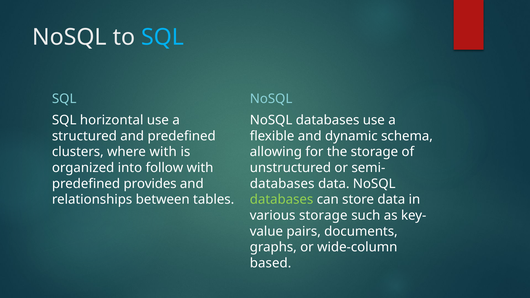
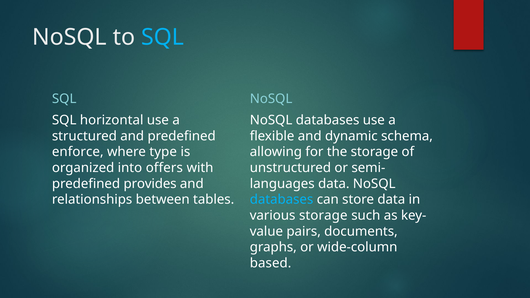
clusters: clusters -> enforce
where with: with -> type
follow: follow -> offers
databases at (282, 184): databases -> languages
databases at (282, 200) colour: light green -> light blue
